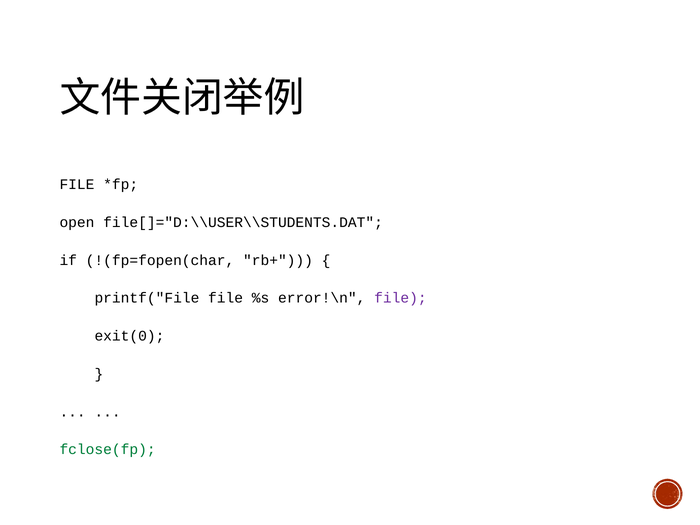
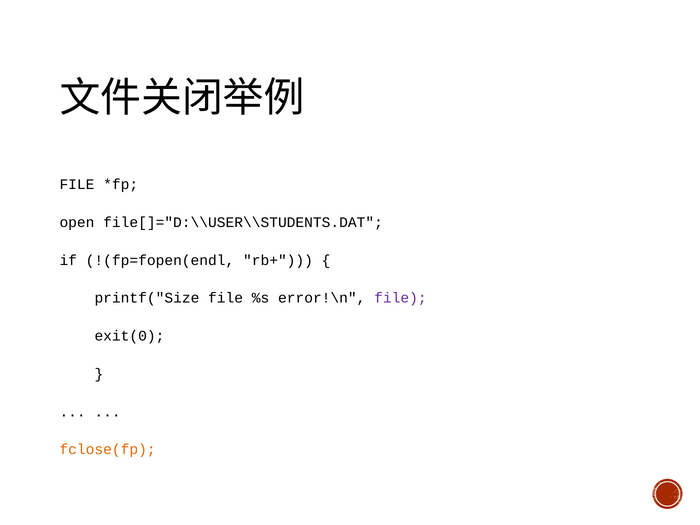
!(fp=fopen(char: !(fp=fopen(char -> !(fp=fopen(endl
printf("File: printf("File -> printf("Size
fclose(fp colour: green -> orange
